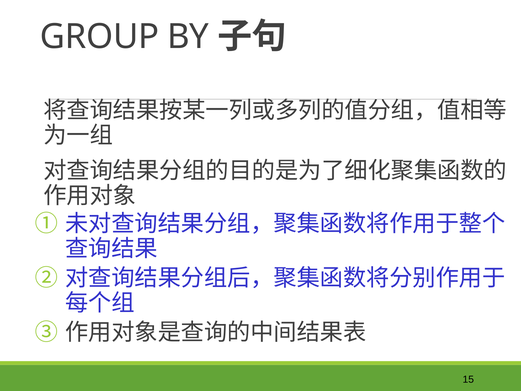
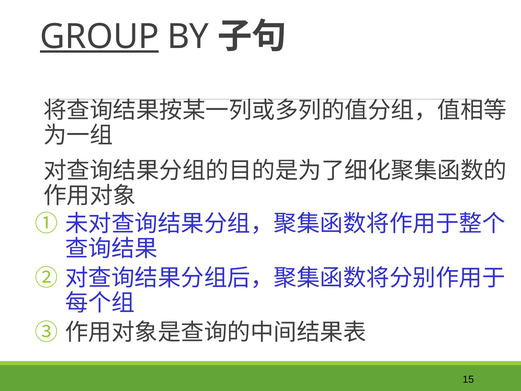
GROUP underline: none -> present
